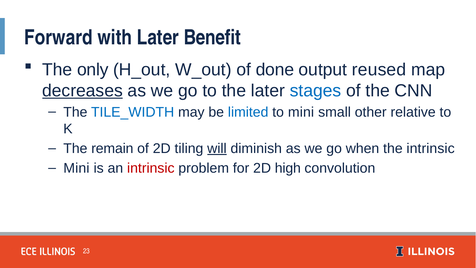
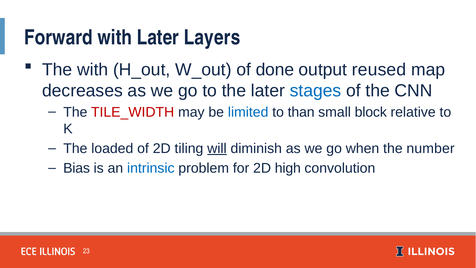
Benefit: Benefit -> Layers
The only: only -> with
decreases underline: present -> none
TILE_WIDTH colour: blue -> red
to mini: mini -> than
other: other -> block
remain: remain -> loaded
the intrinsic: intrinsic -> number
Mini at (76, 168): Mini -> Bias
intrinsic at (151, 168) colour: red -> blue
